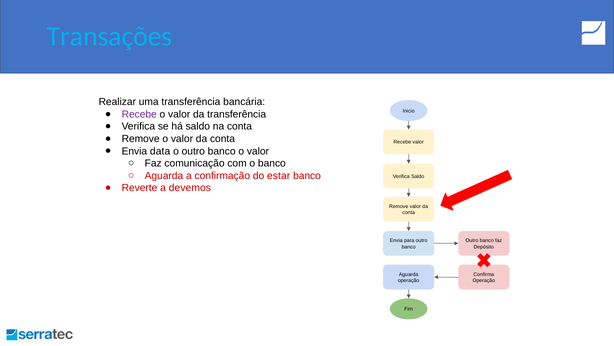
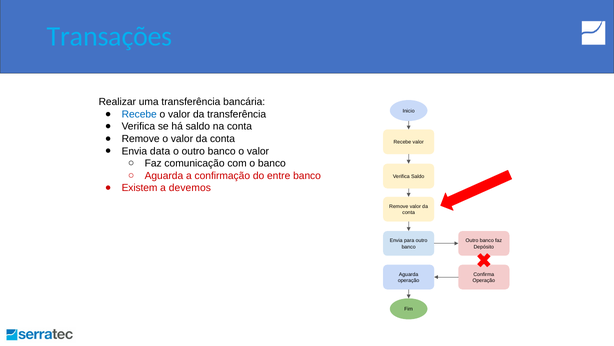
Recebe at (139, 114) colour: purple -> blue
estar: estar -> entre
Reverte: Reverte -> Existem
